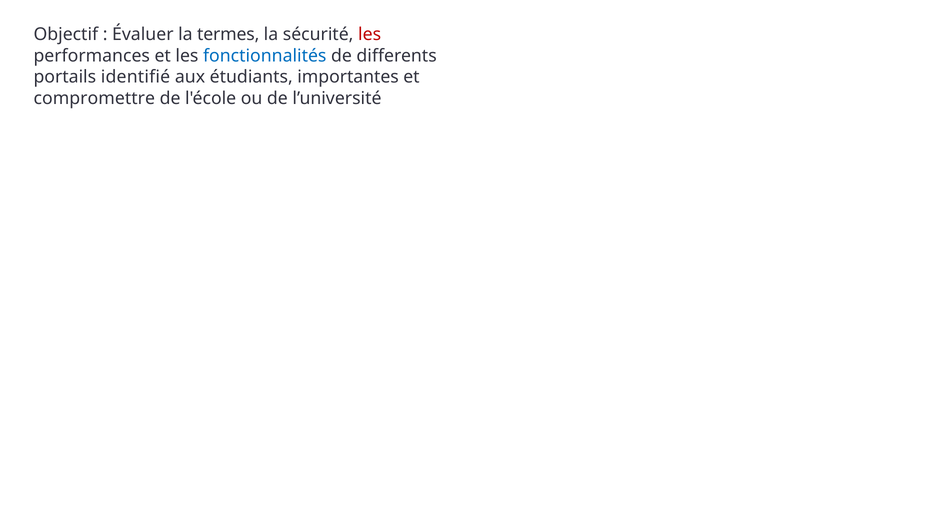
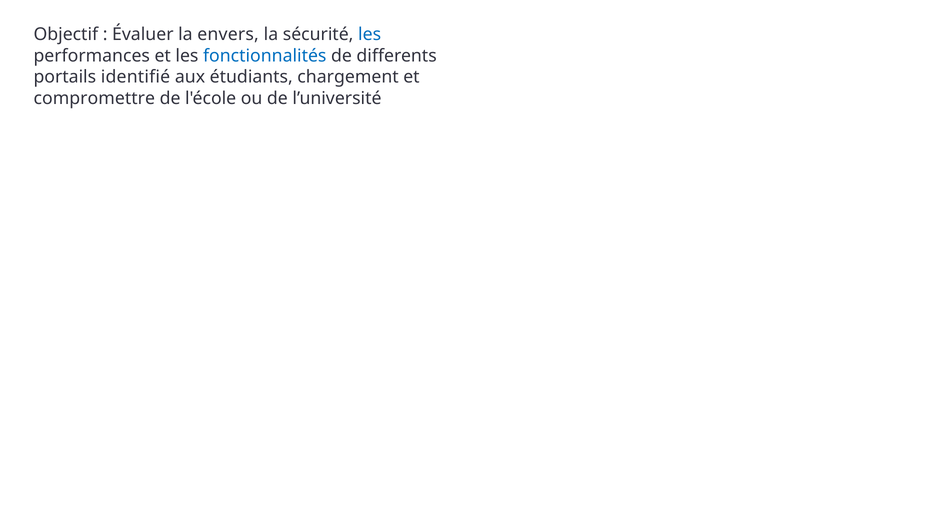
termes: termes -> envers
les at (370, 35) colour: red -> blue
importantes: importantes -> chargement
